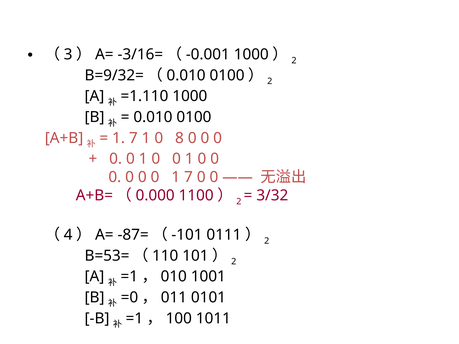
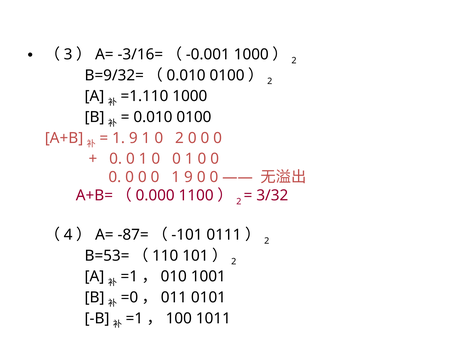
7 at (133, 138): 7 -> 9
0 8: 8 -> 2
0 1 7: 7 -> 9
